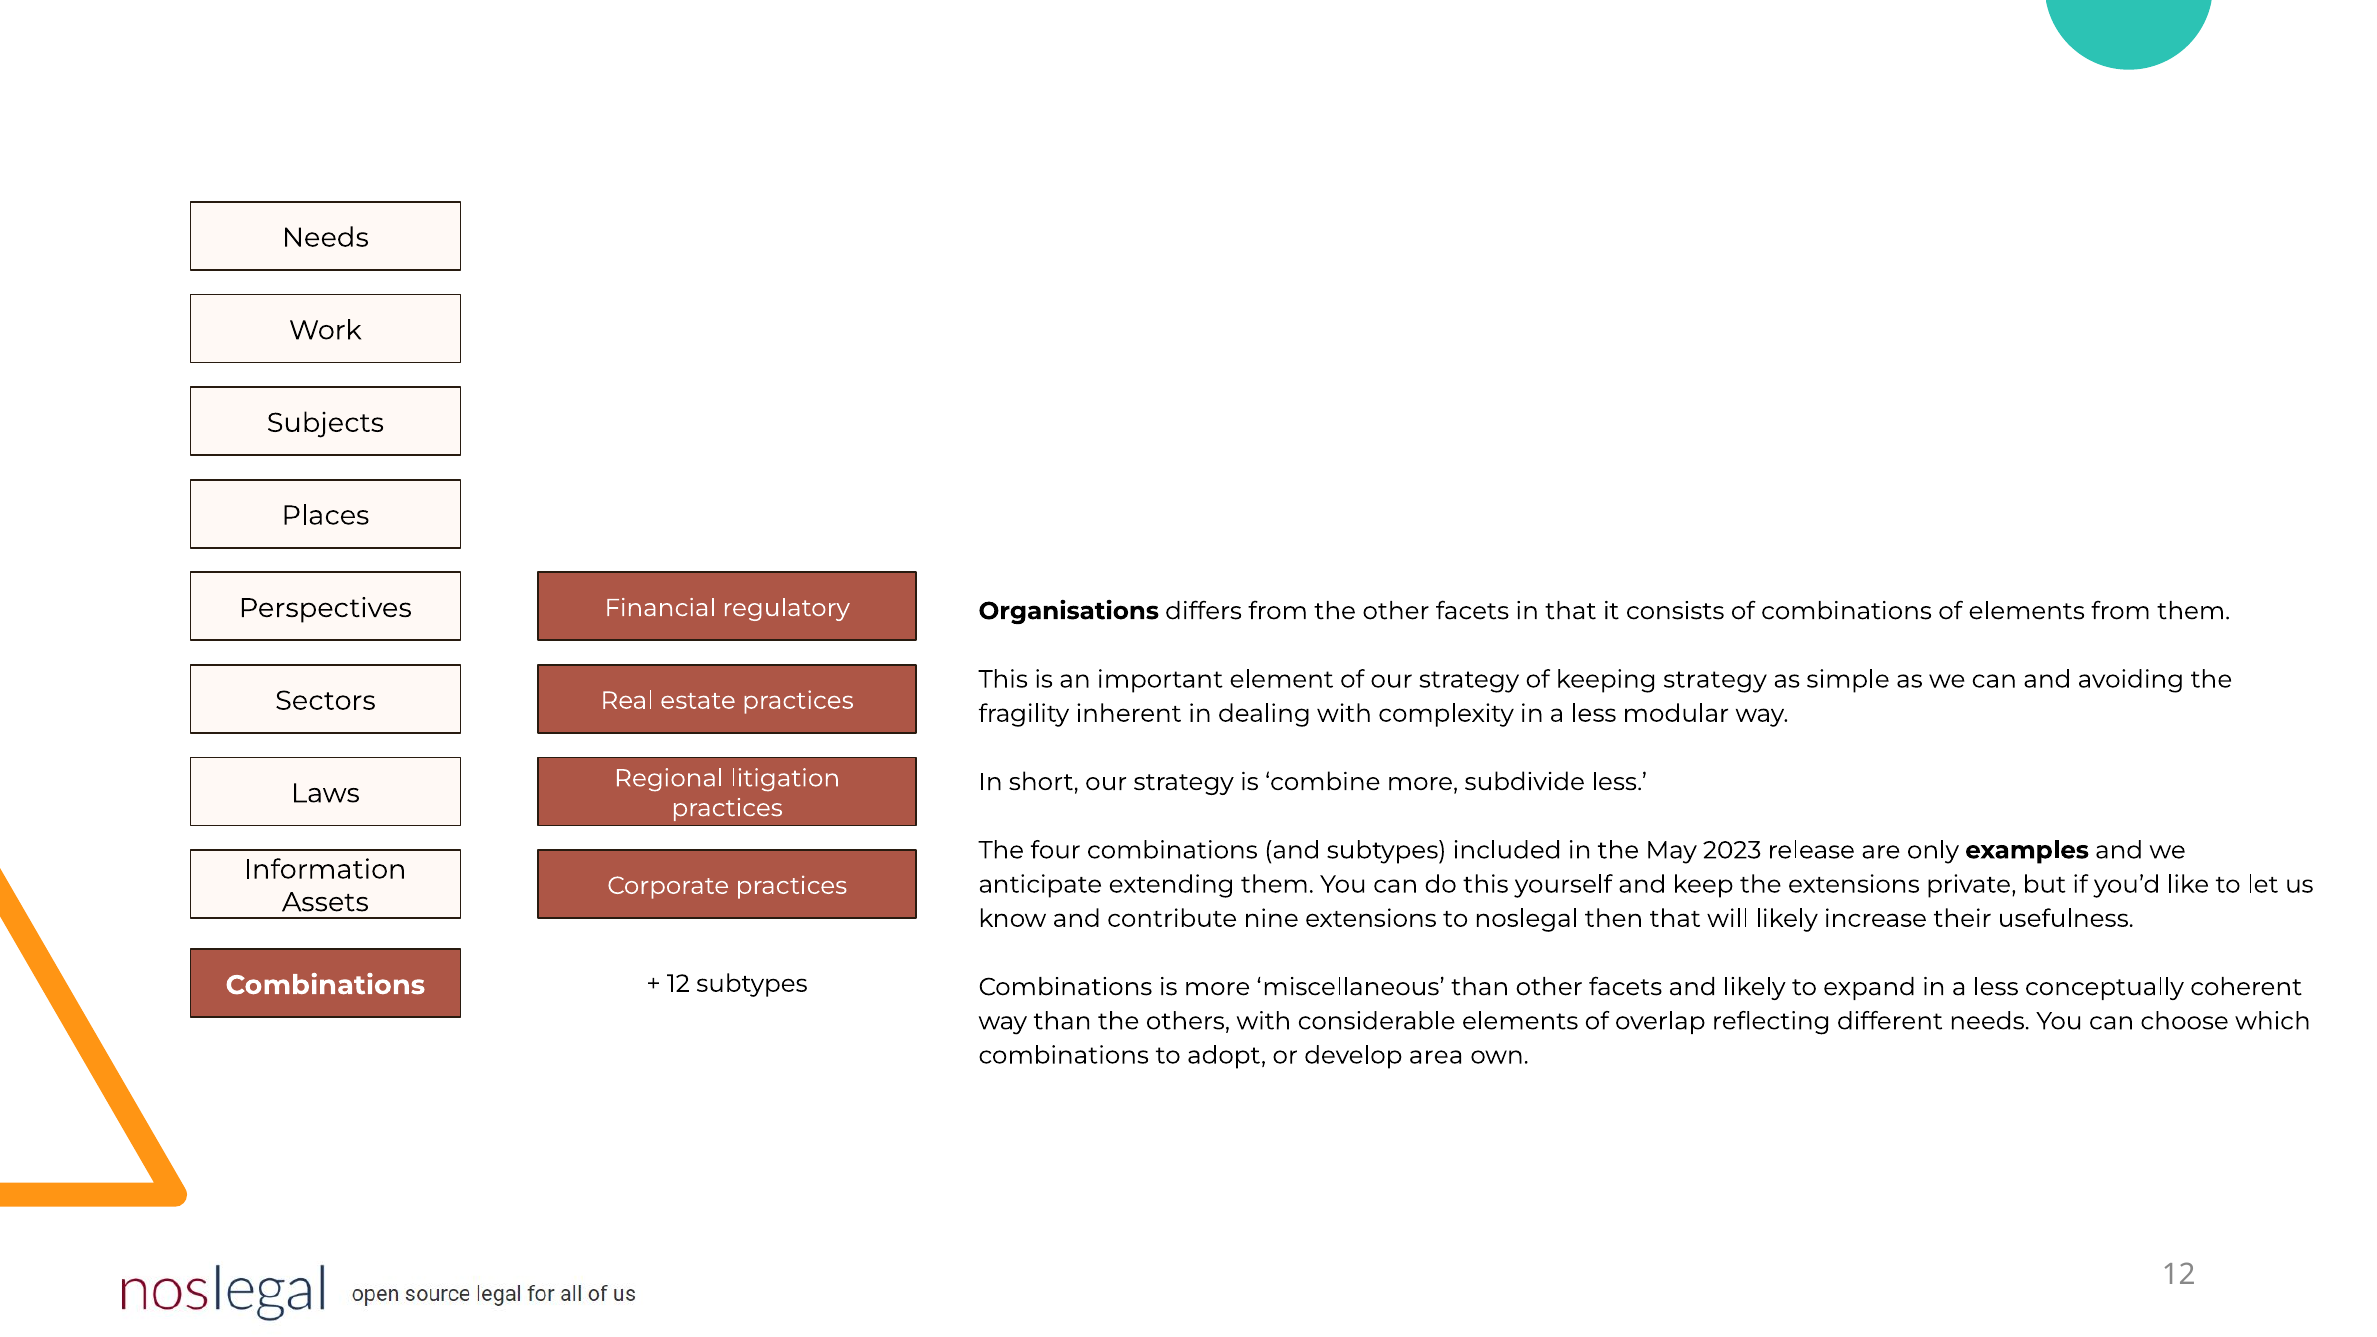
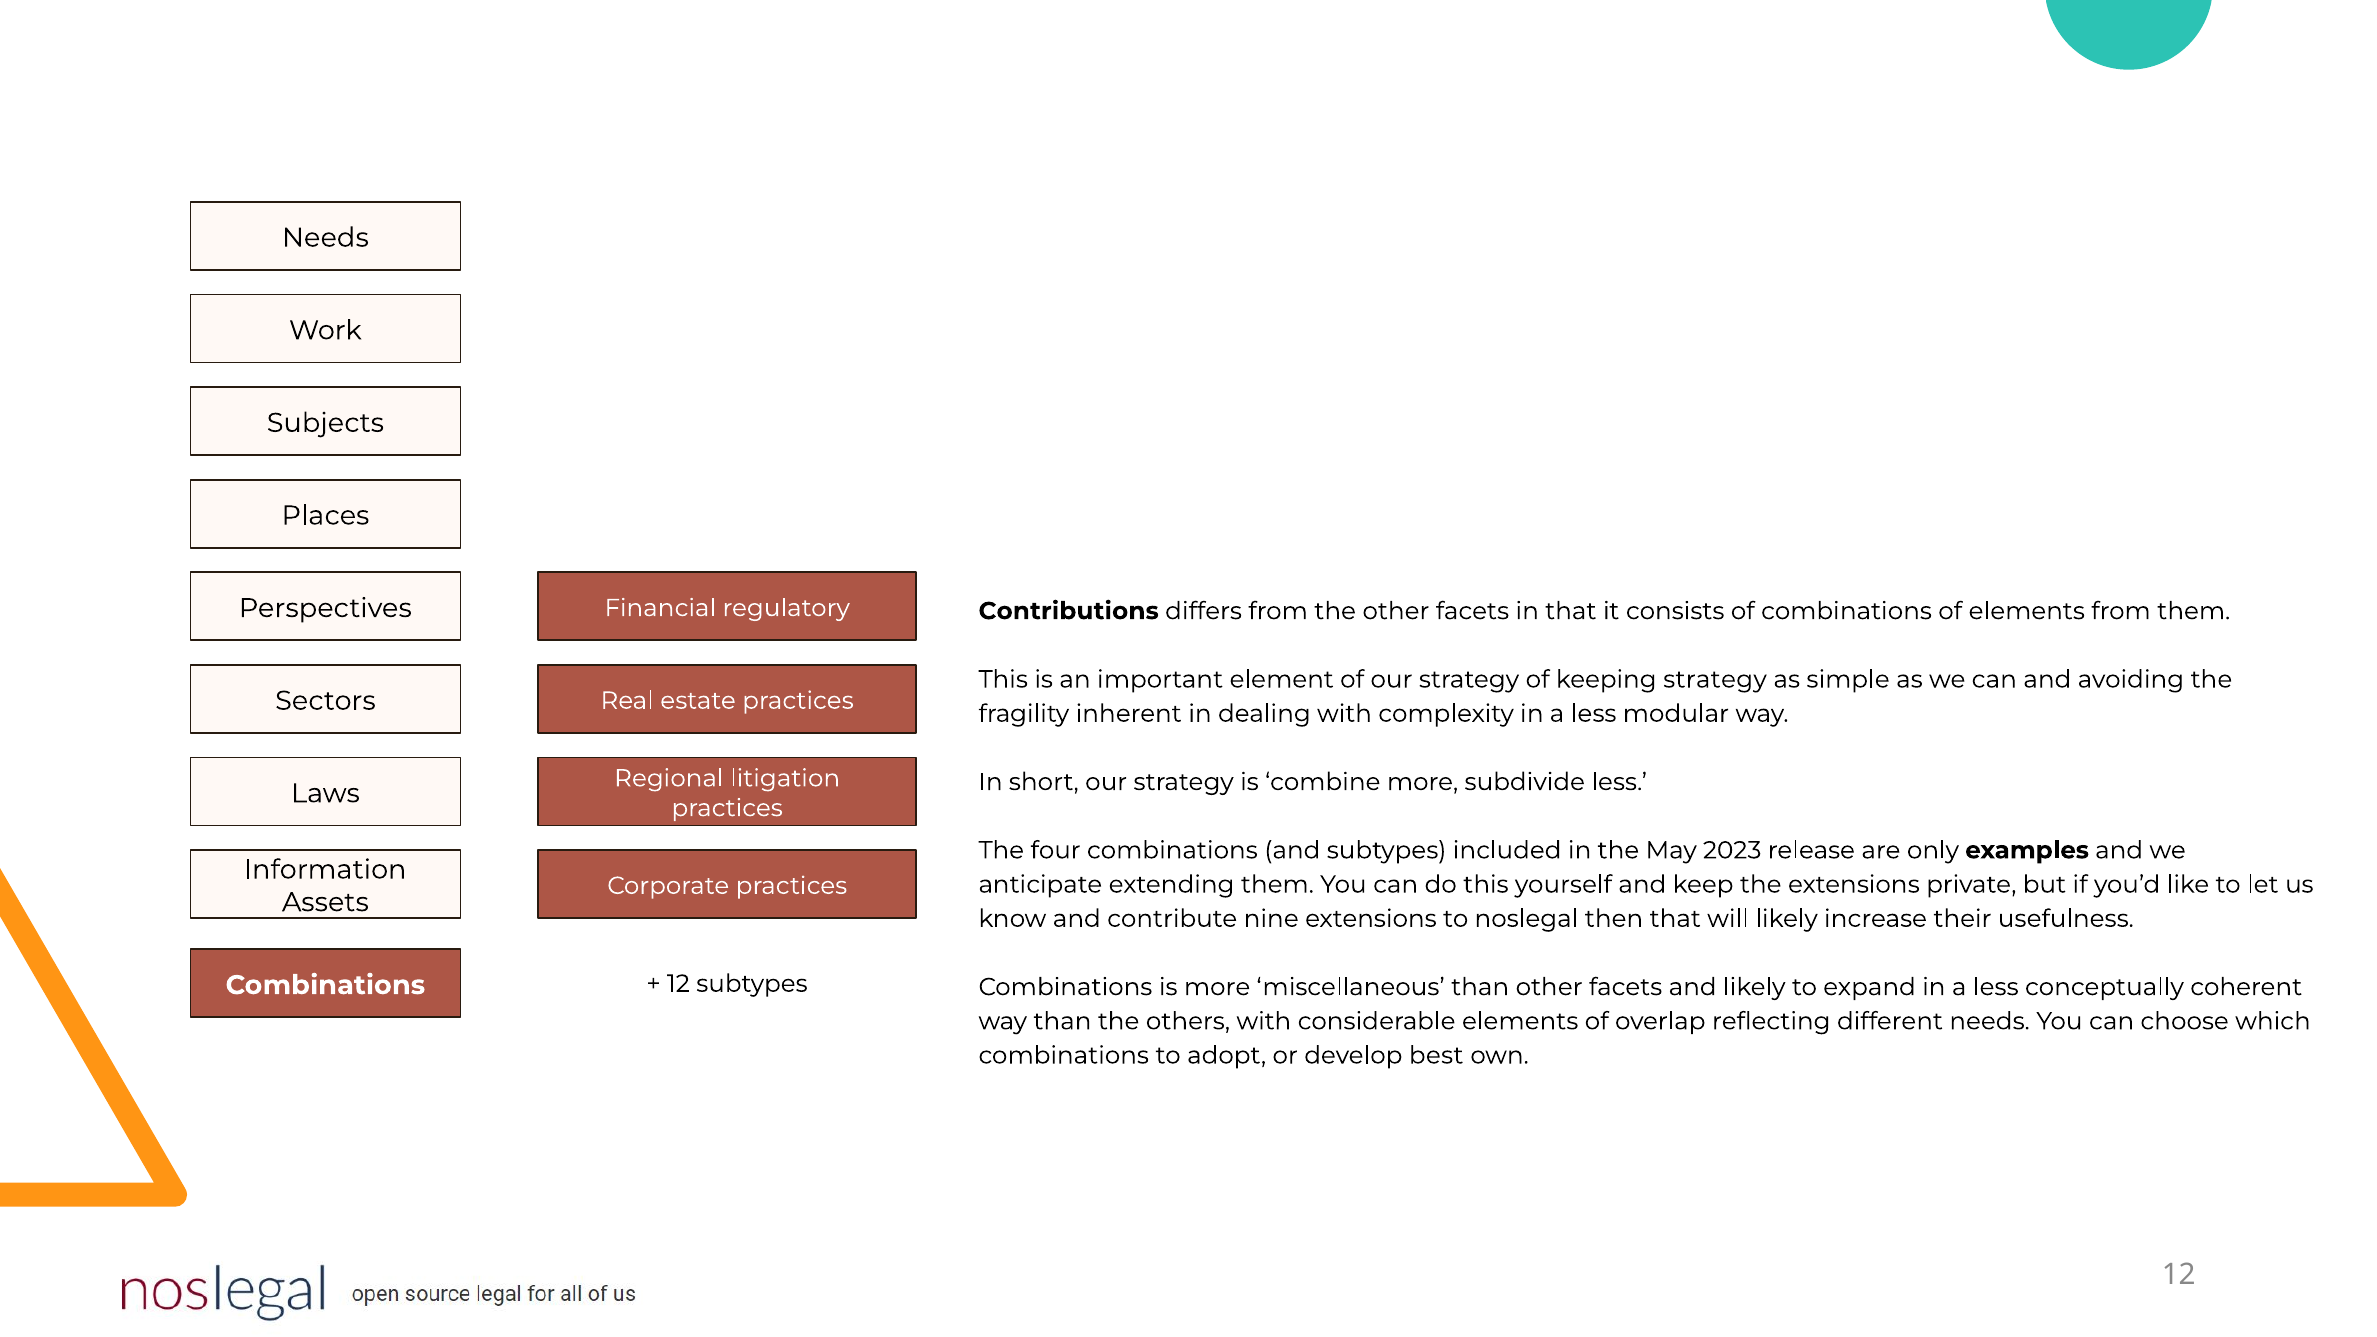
Organisations: Organisations -> Contributions
area: area -> best
